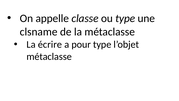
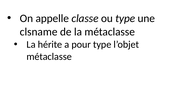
écrire: écrire -> hérite
